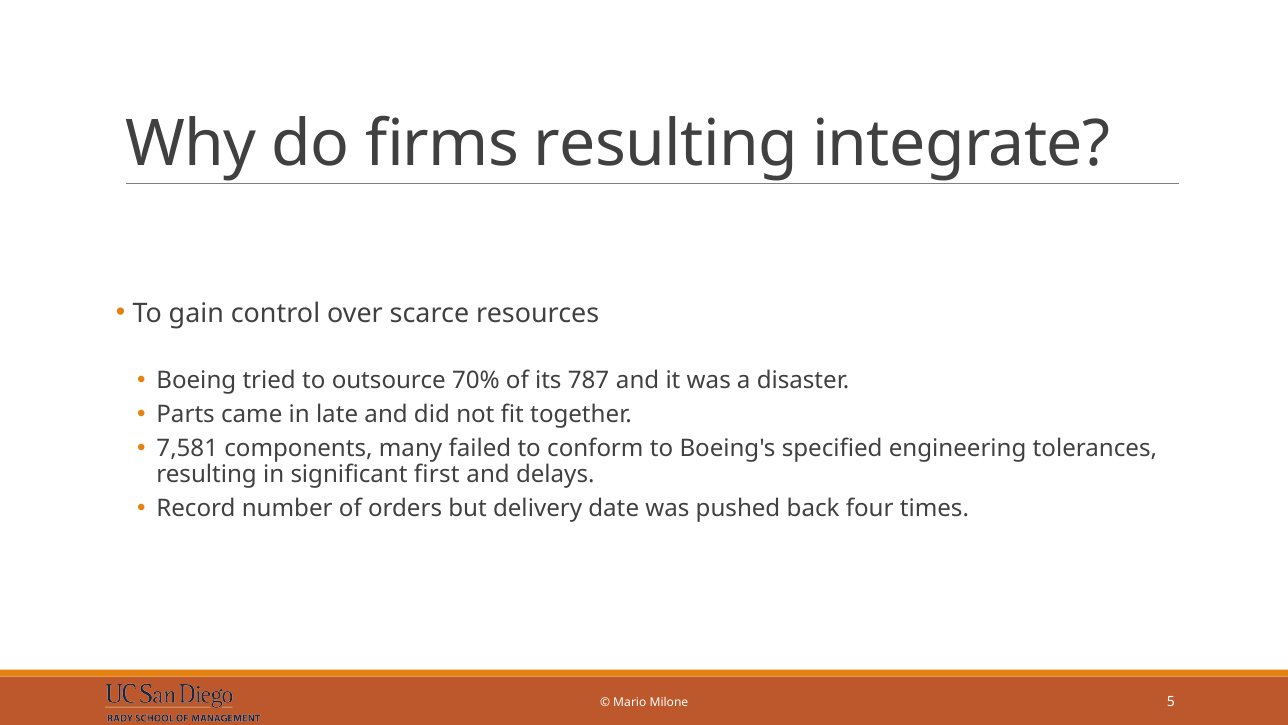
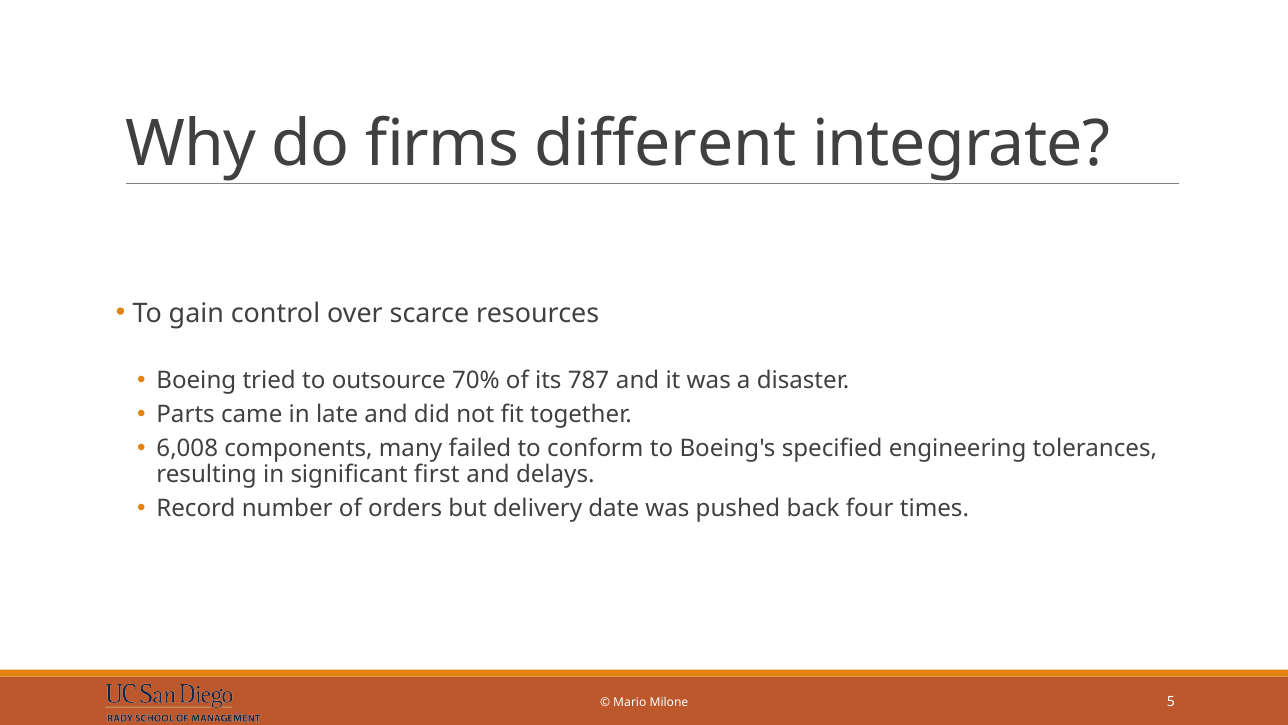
firms resulting: resulting -> different
7,581: 7,581 -> 6,008
